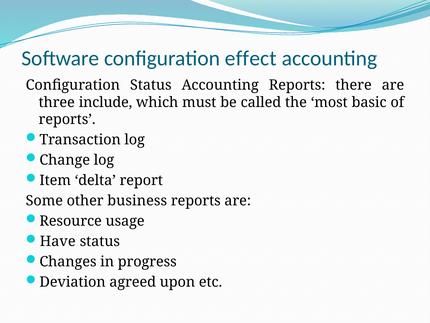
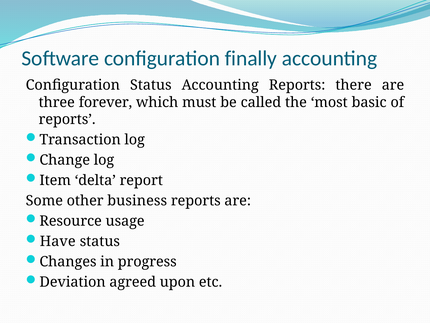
effect: effect -> finally
include: include -> forever
